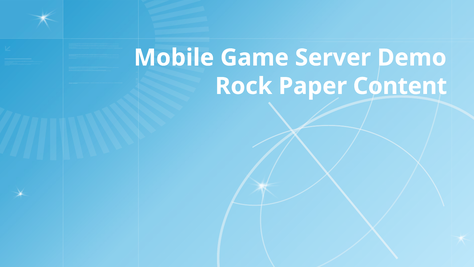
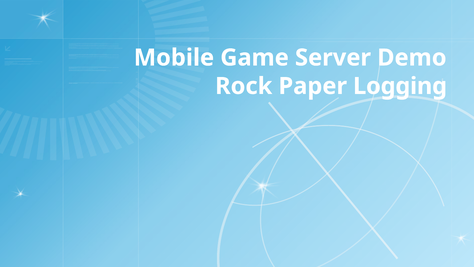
Content: Content -> Logging
